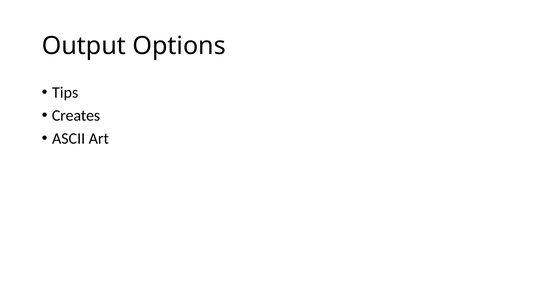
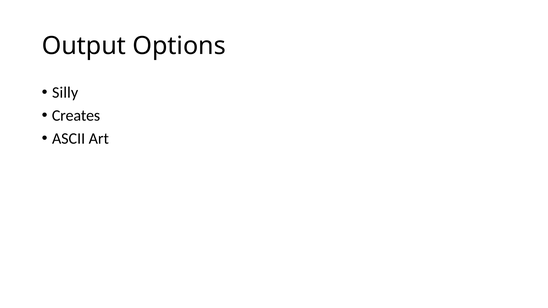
Tips: Tips -> Silly
